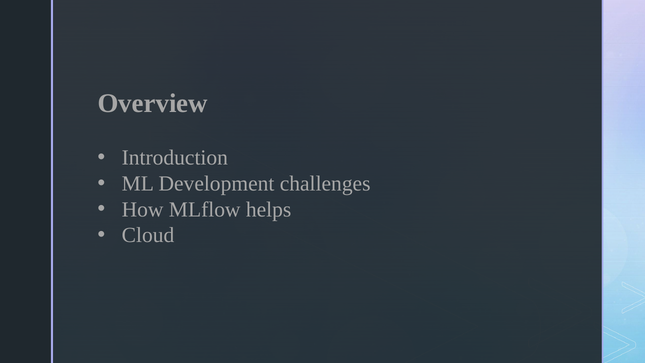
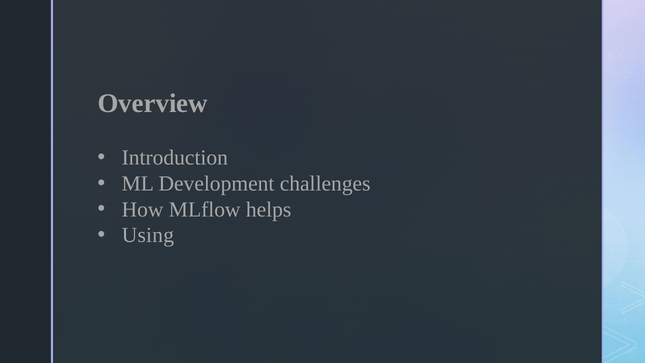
Cloud: Cloud -> Using
